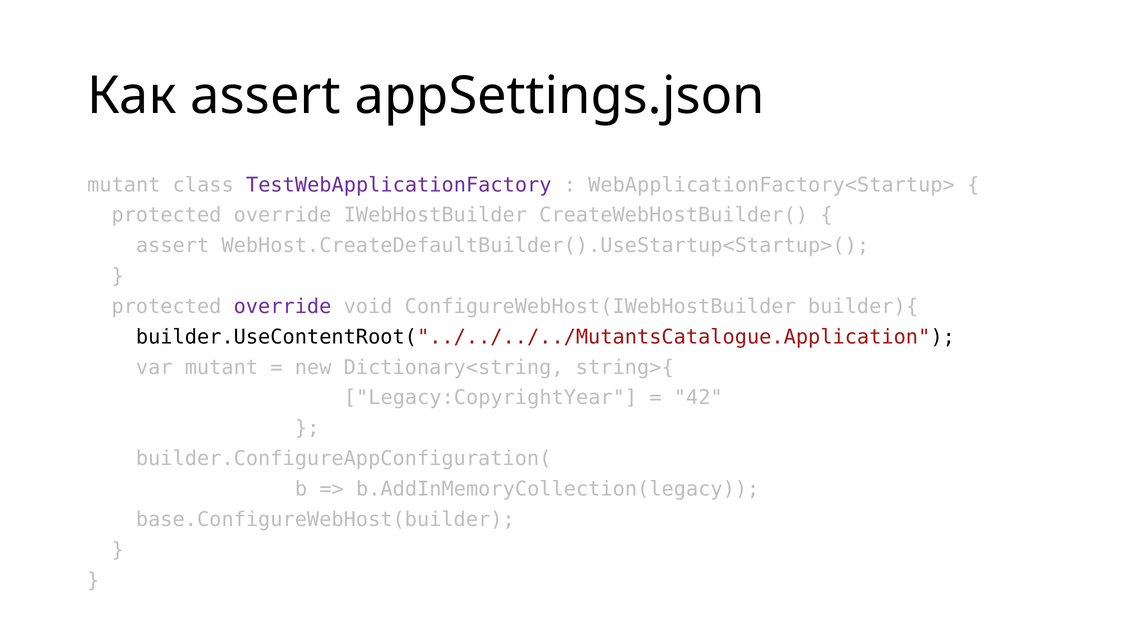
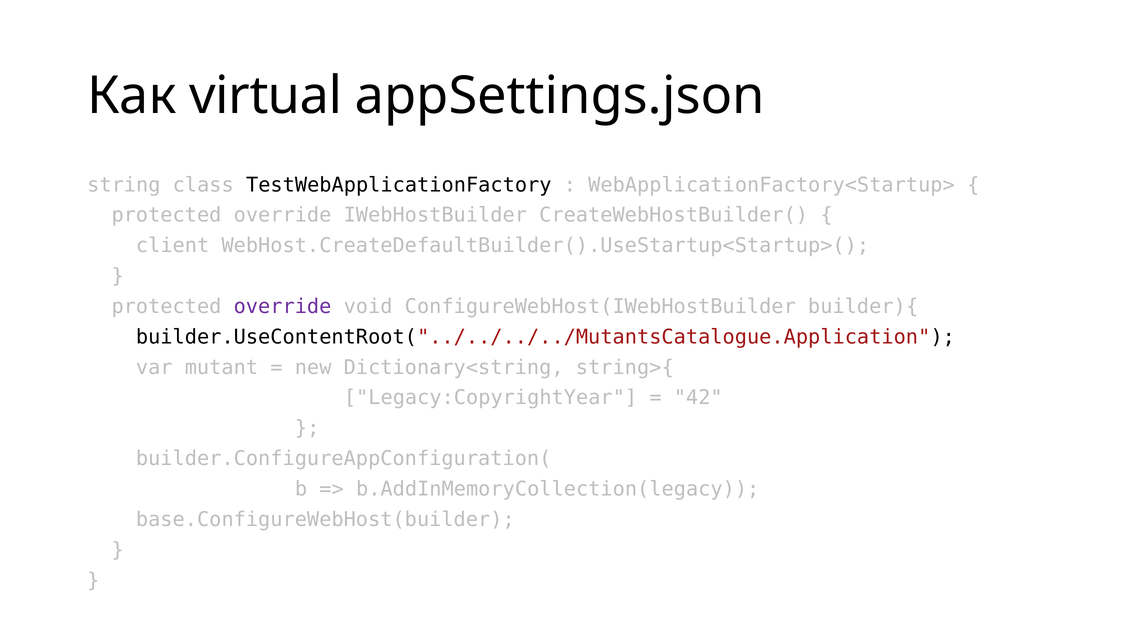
Как assert: assert -> virtual
mutant at (124, 185): mutant -> string
TestWebApplicationFactory colour: purple -> black
assert at (173, 245): assert -> client
